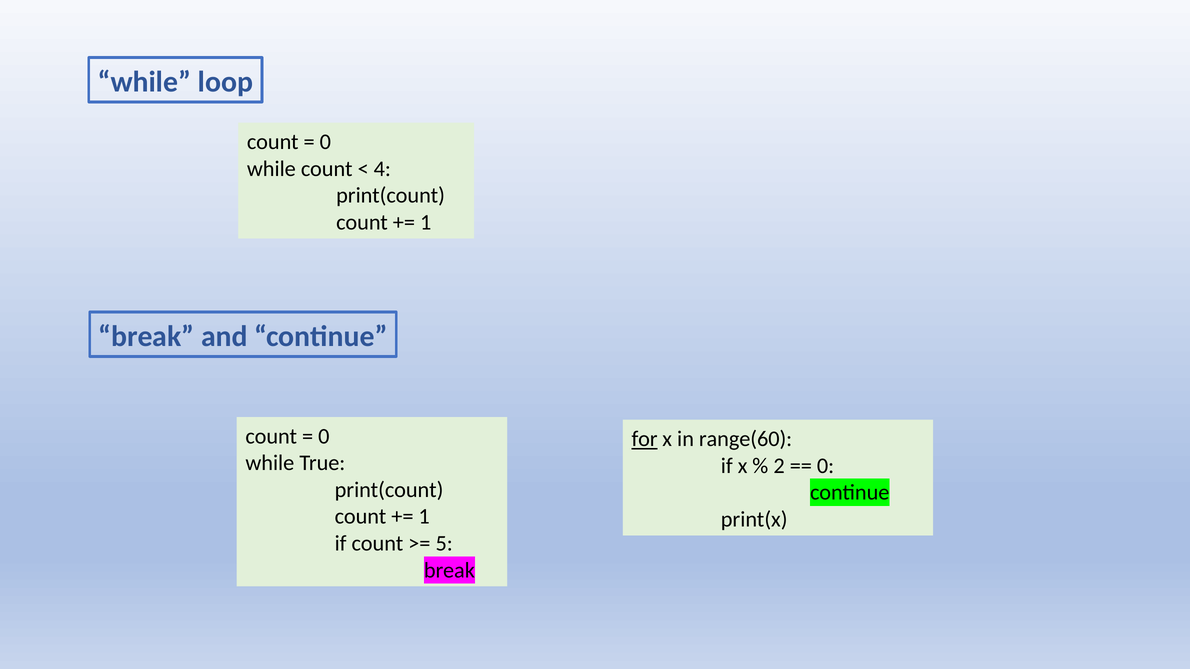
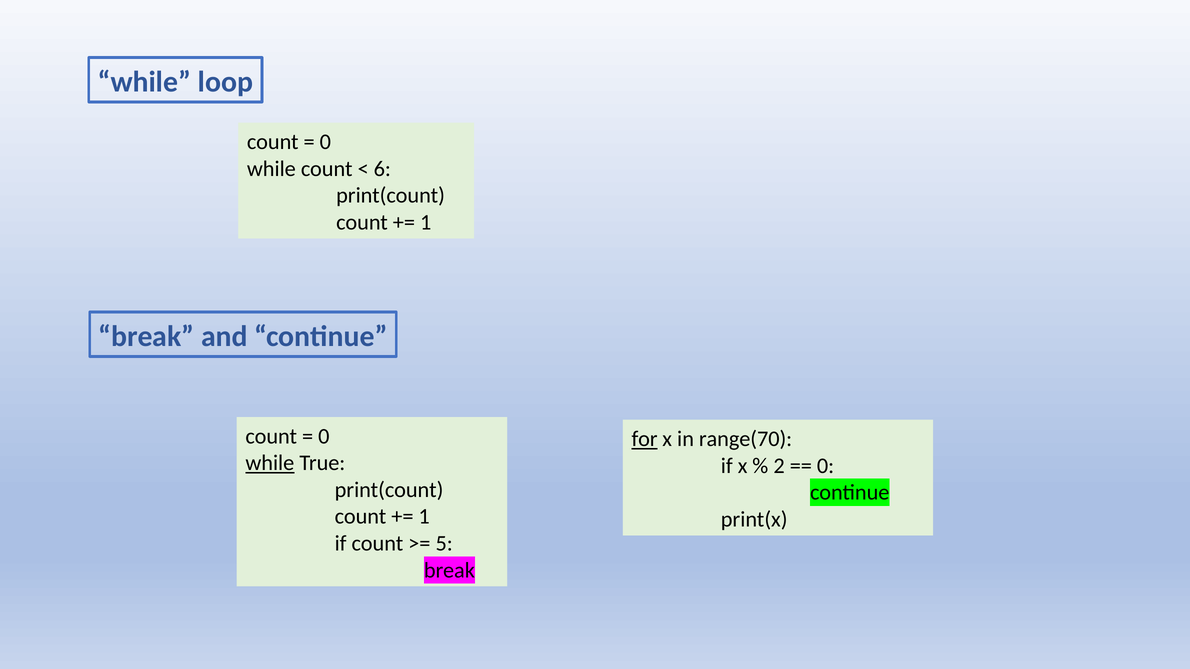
4: 4 -> 6
range(60: range(60 -> range(70
while at (270, 463) underline: none -> present
